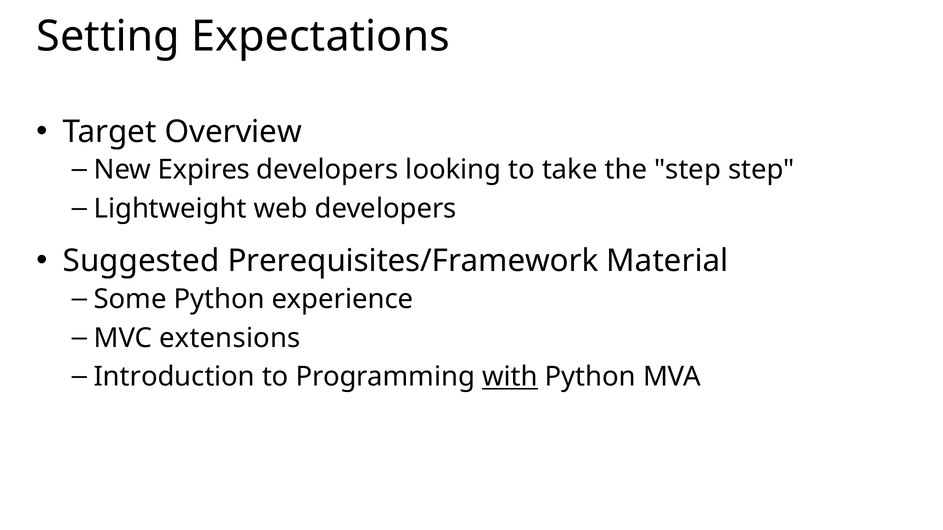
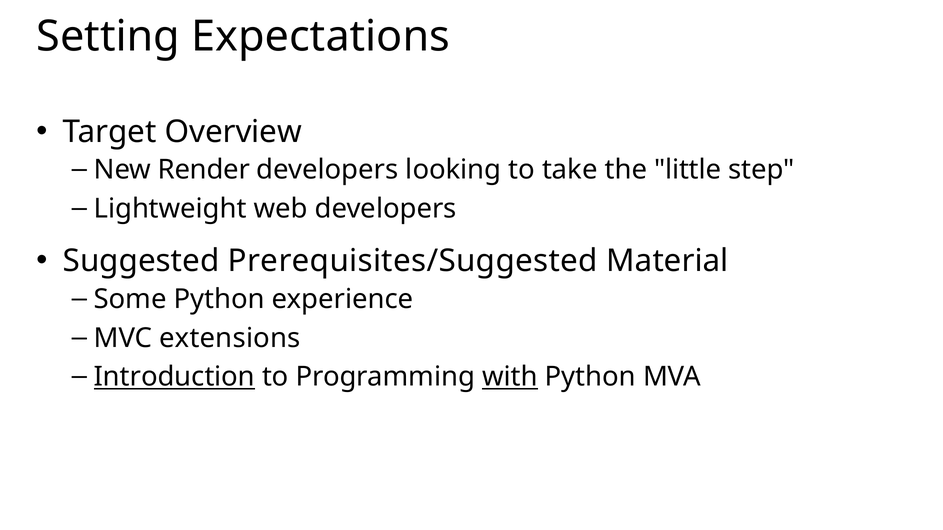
Expires: Expires -> Render
the step: step -> little
Prerequisites/Framework: Prerequisites/Framework -> Prerequisites/Suggested
Introduction underline: none -> present
